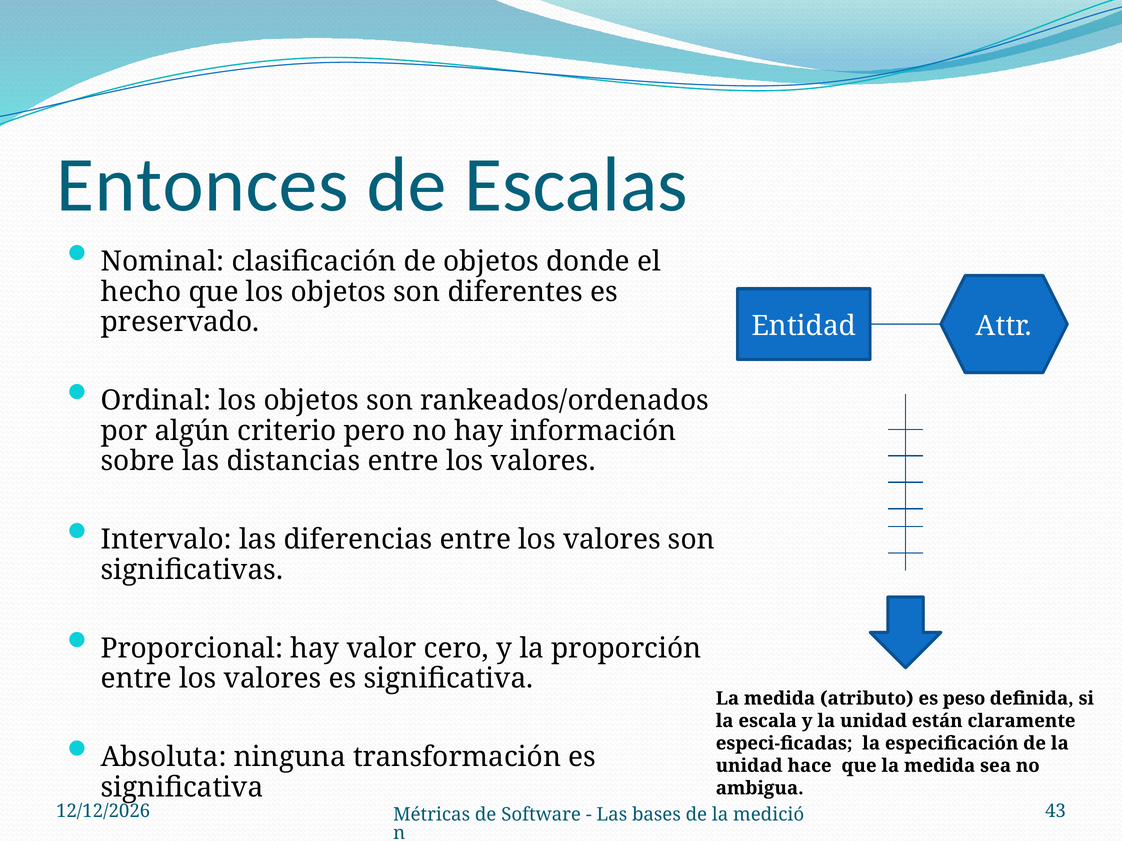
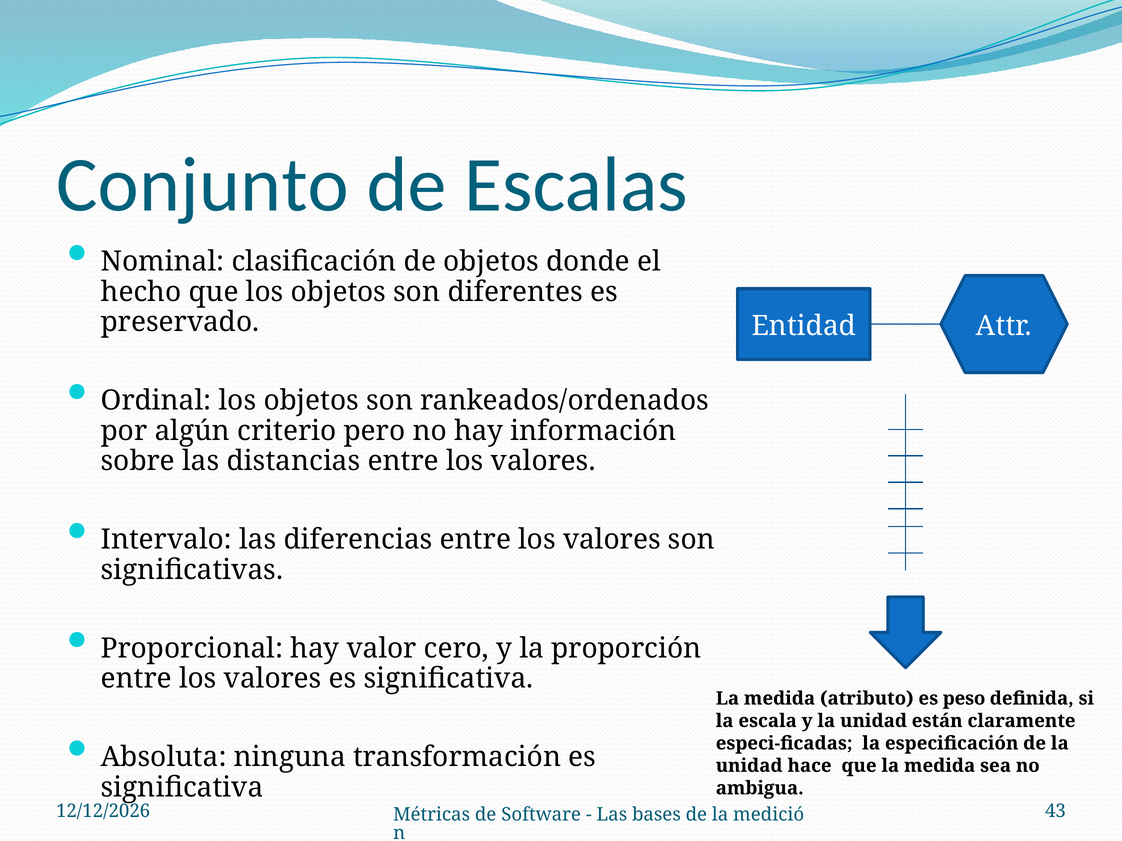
Entonces: Entonces -> Conjunto
